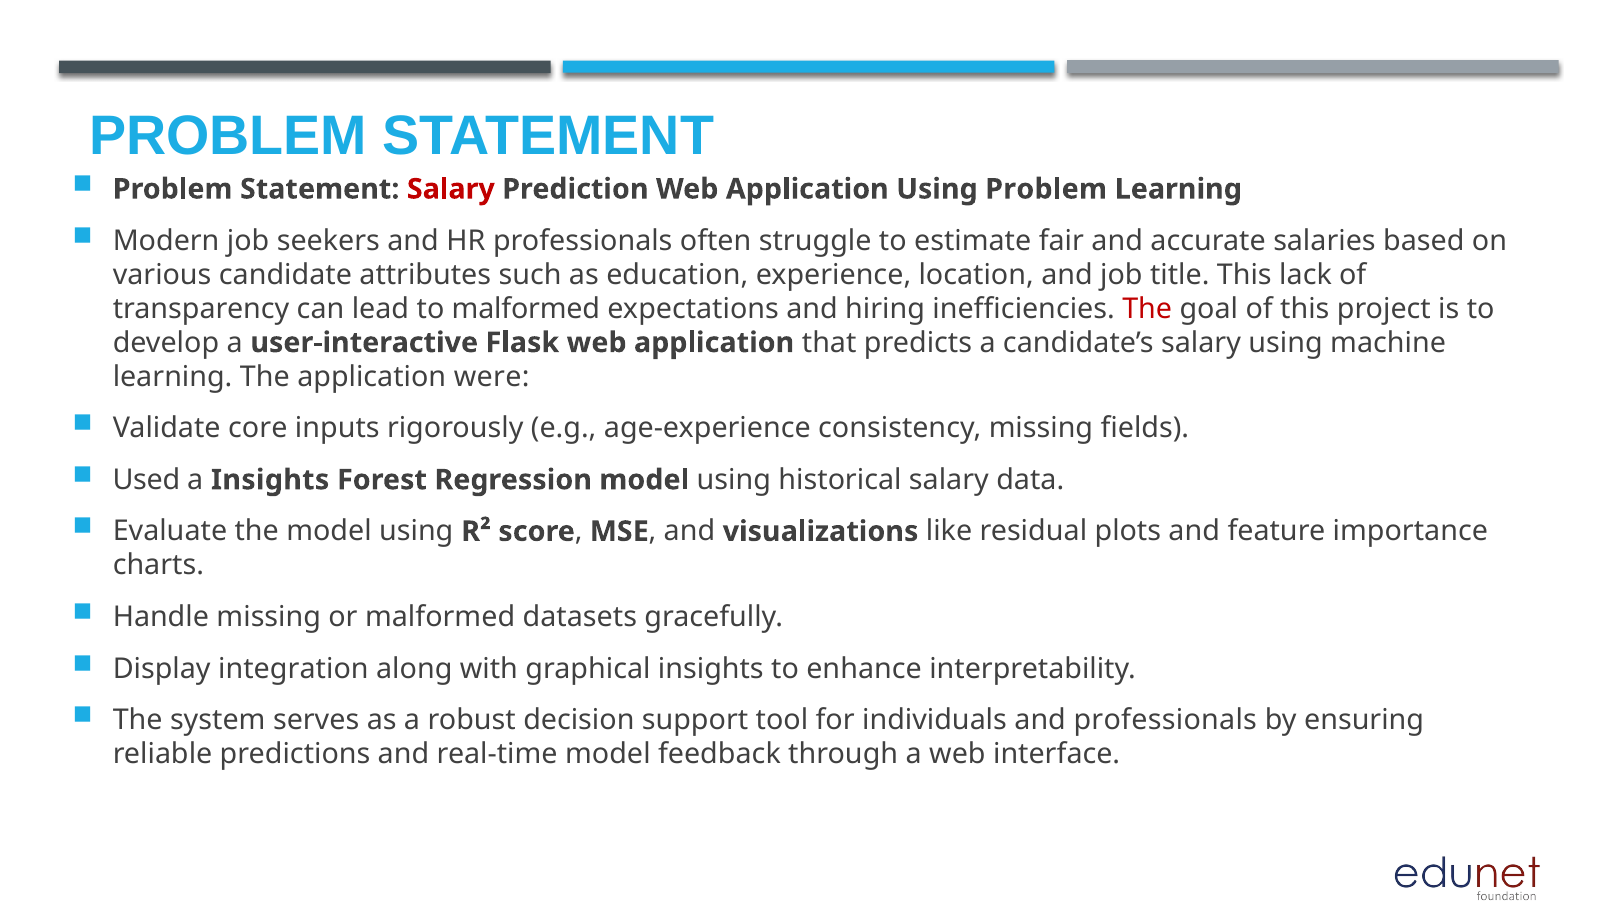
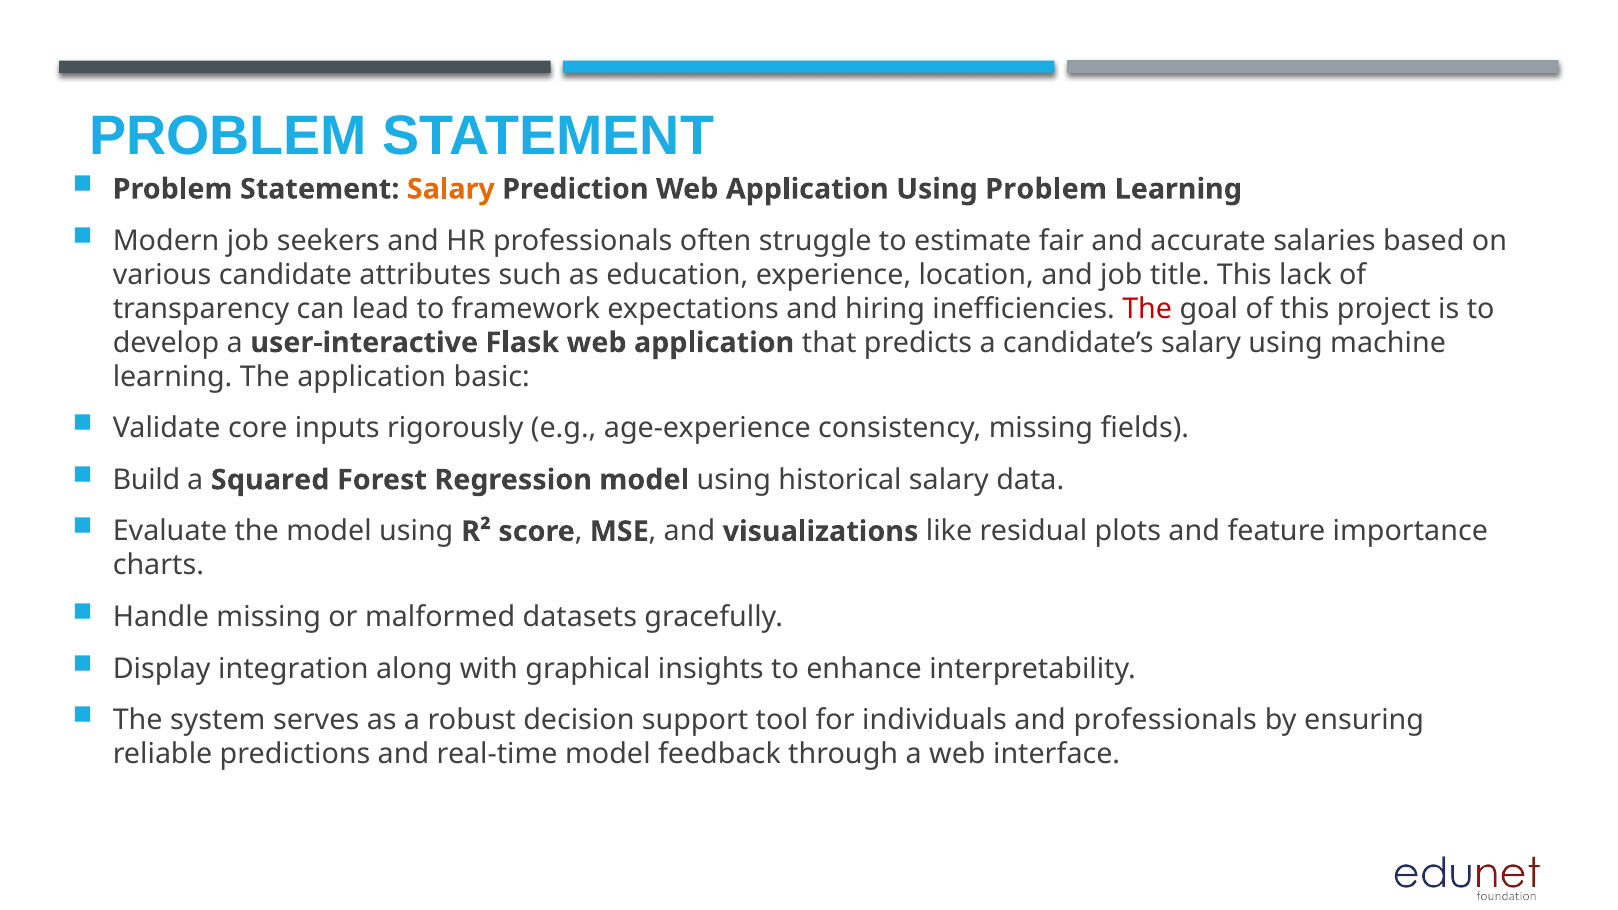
Salary at (451, 189) colour: red -> orange
to malformed: malformed -> framework
were: were -> basic
Used: Used -> Build
a Insights: Insights -> Squared
